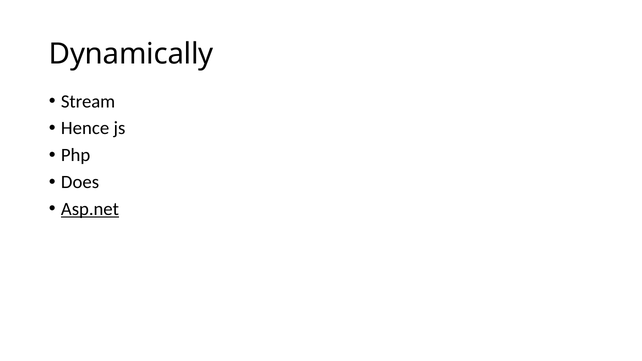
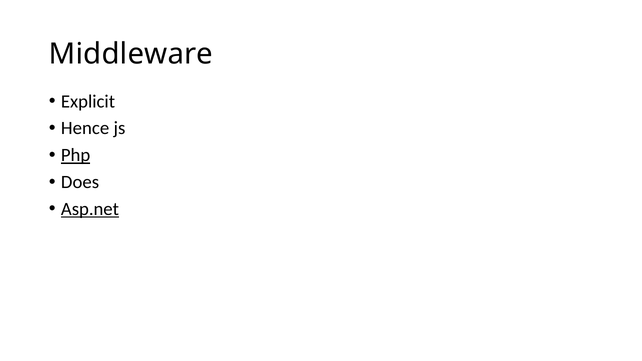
Dynamically: Dynamically -> Middleware
Stream: Stream -> Explicit
Php underline: none -> present
